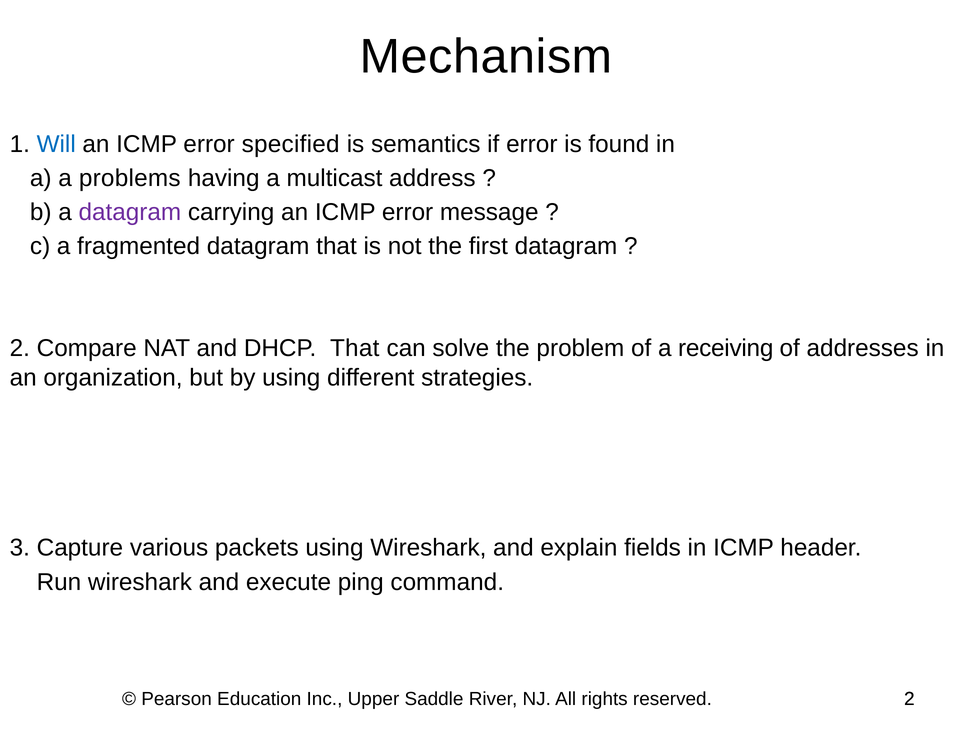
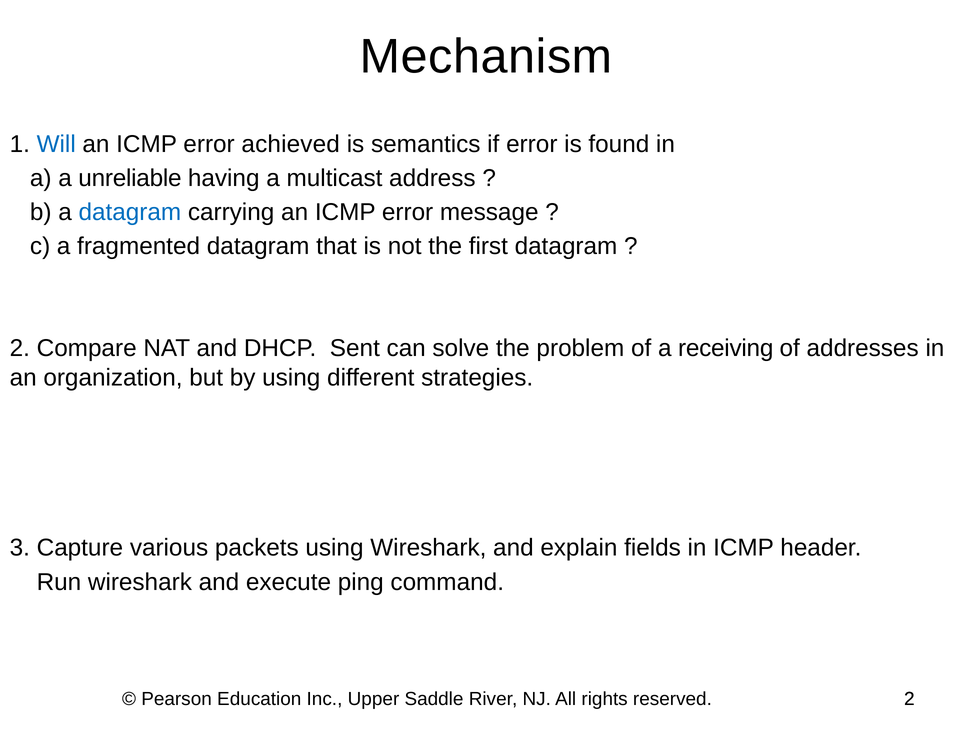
specified: specified -> achieved
problems: problems -> unreliable
datagram at (130, 212) colour: purple -> blue
DHCP That: That -> Sent
